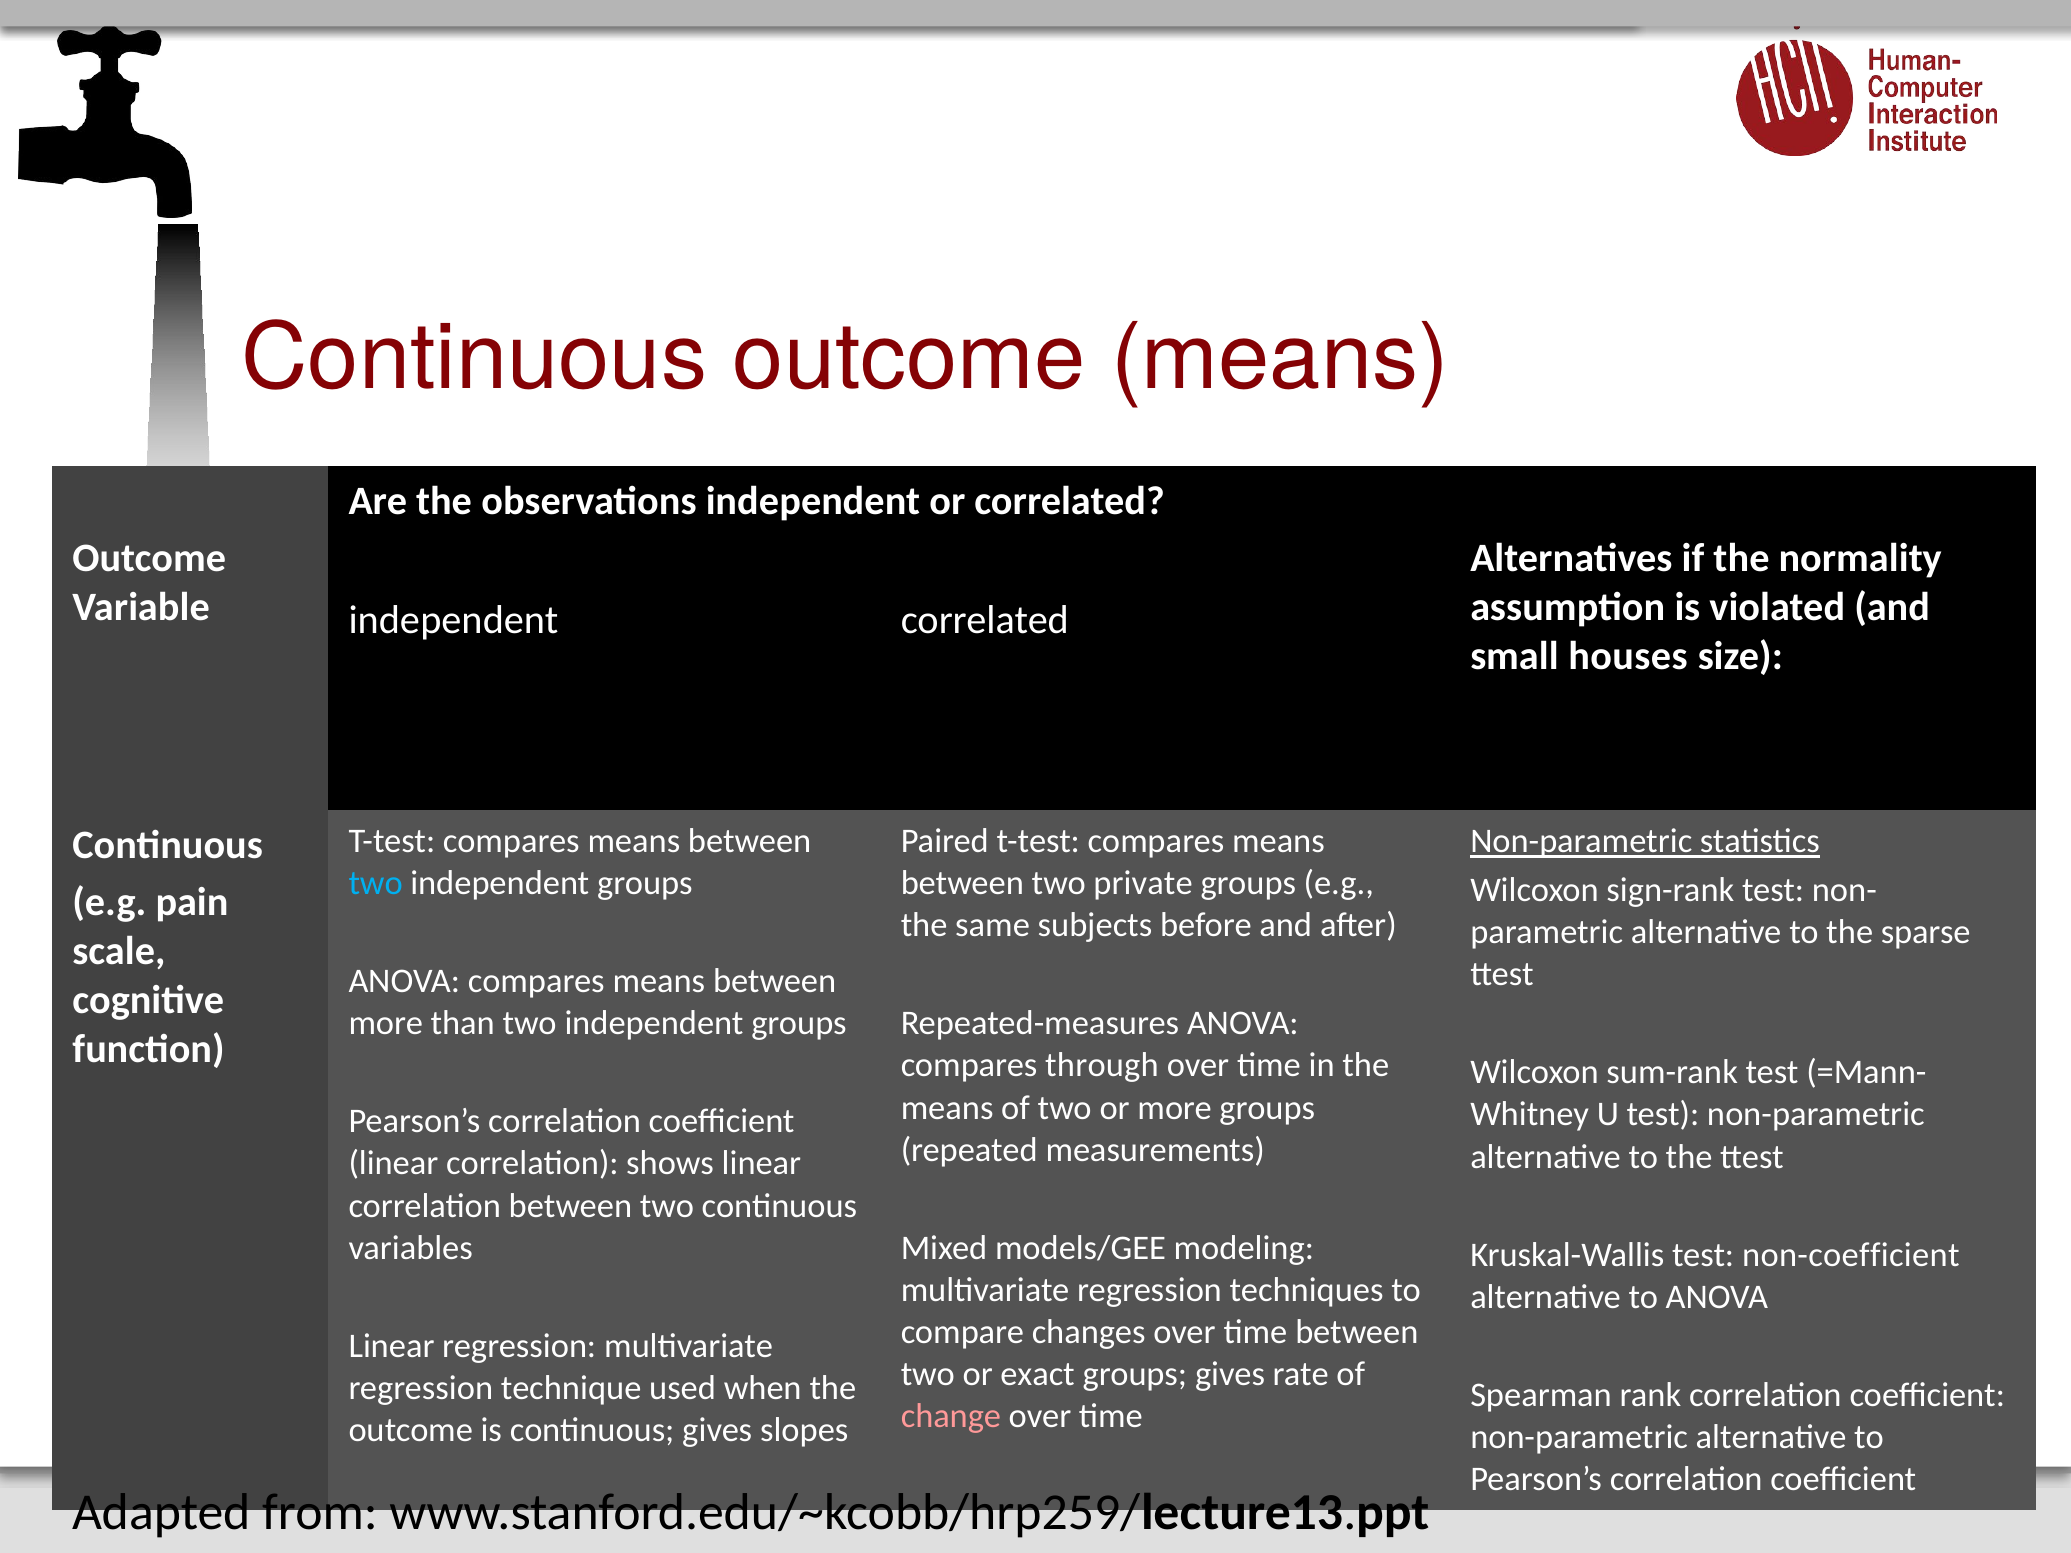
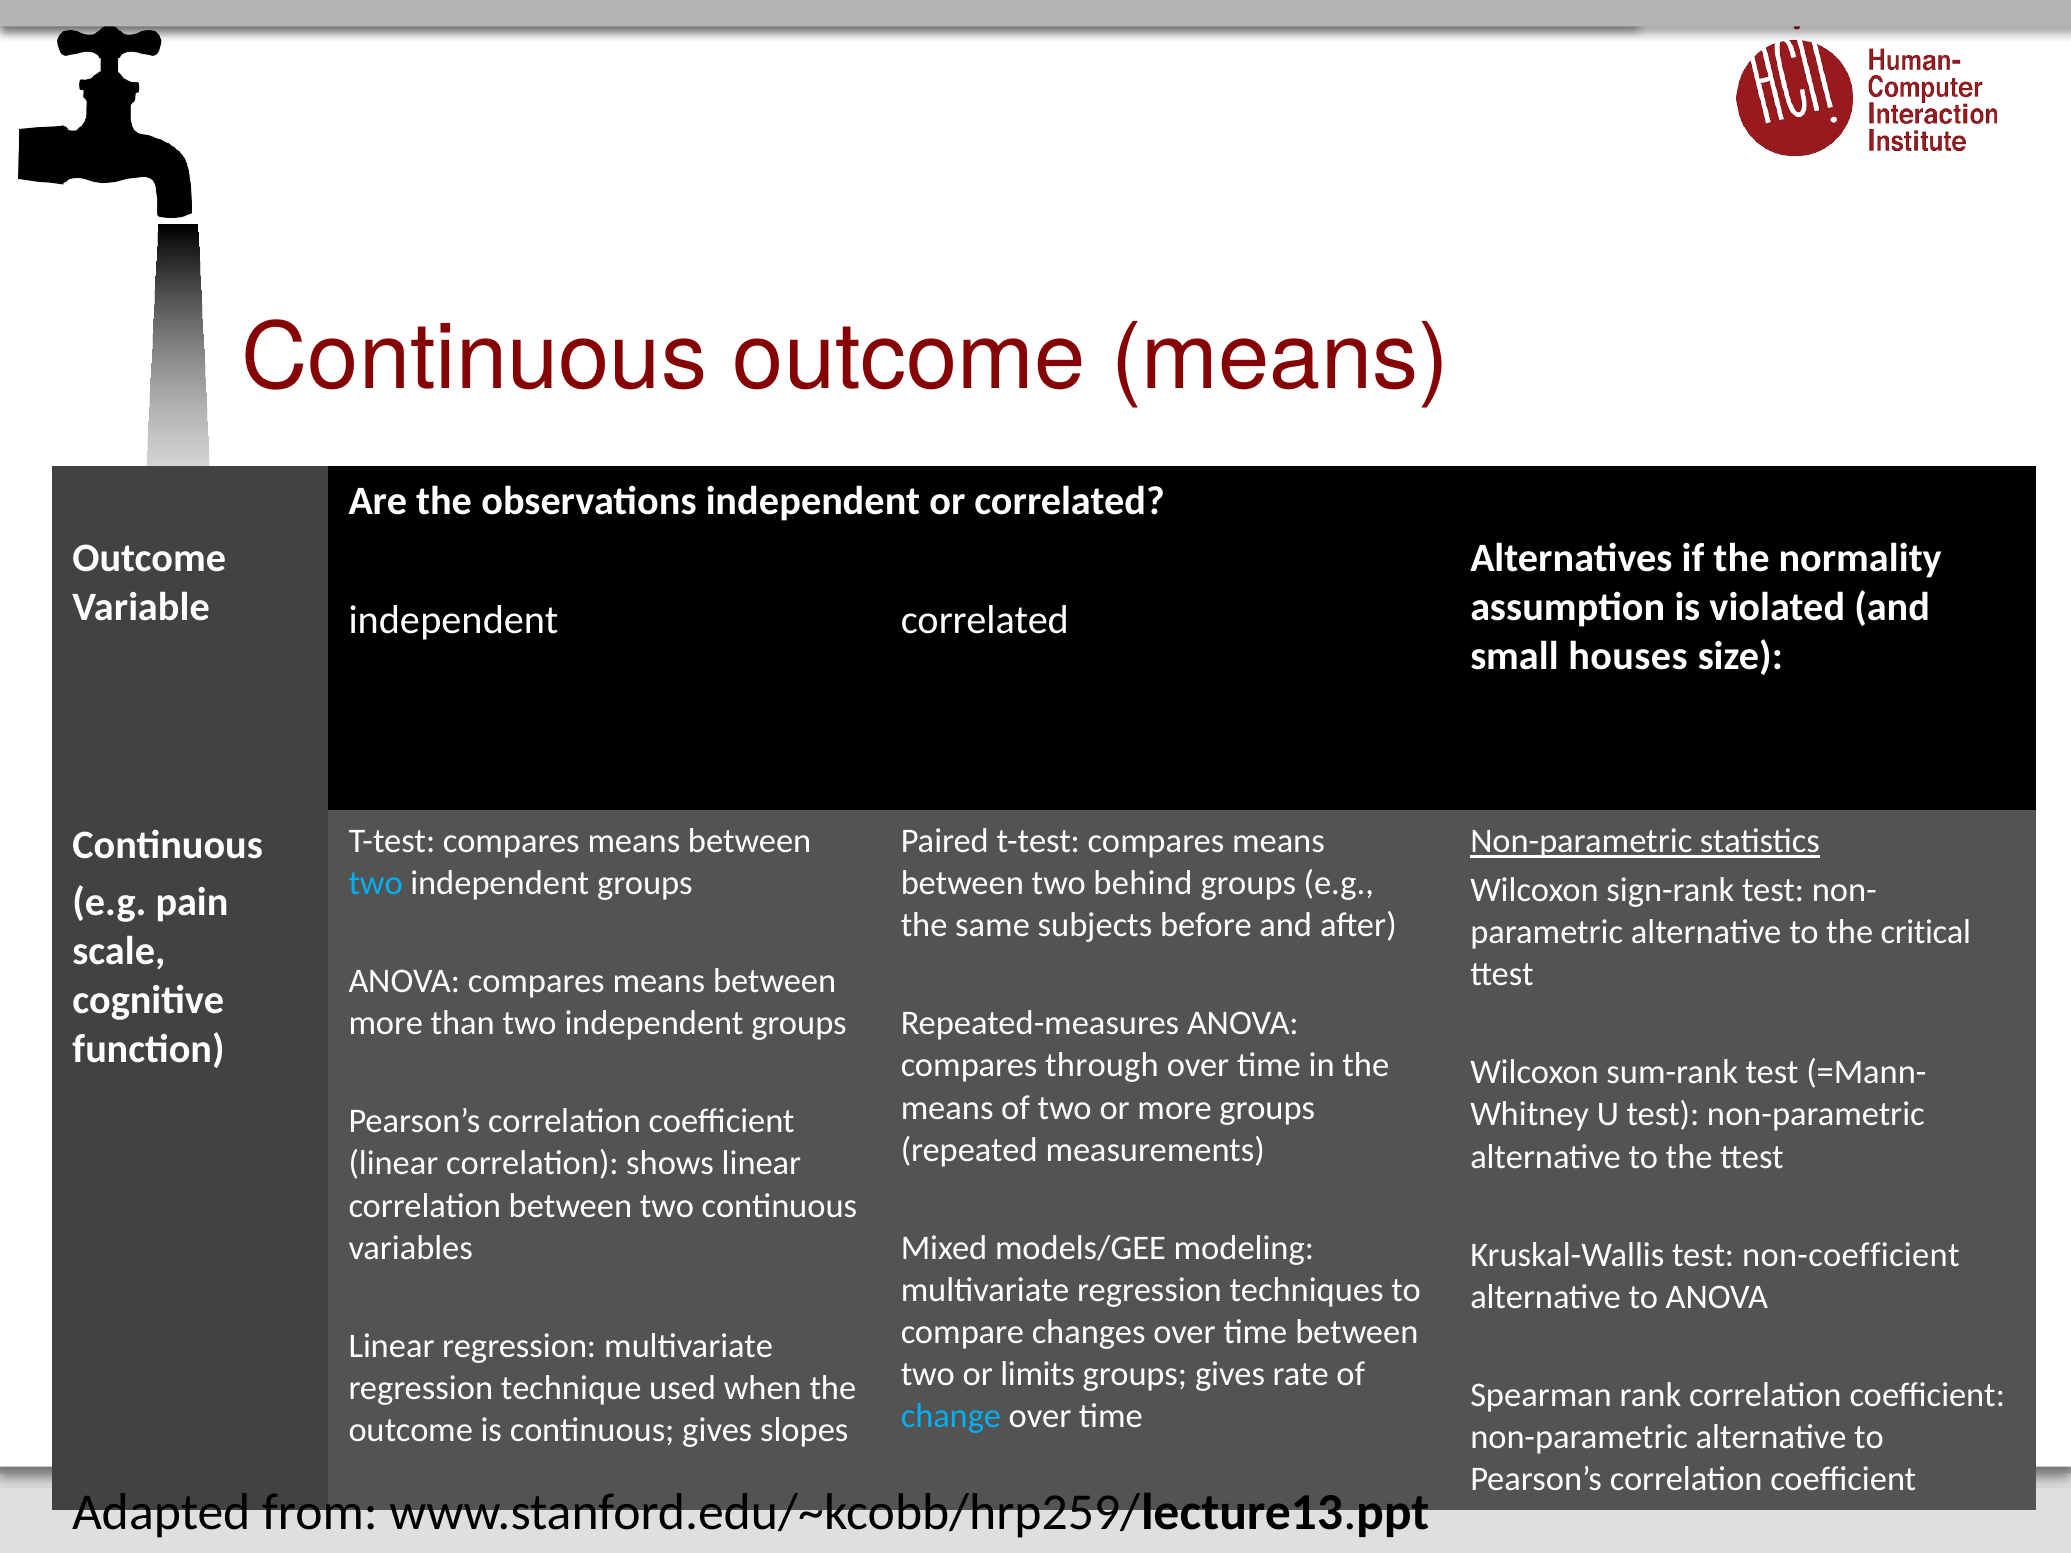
private: private -> behind
sparse: sparse -> critical
exact: exact -> limits
change colour: pink -> light blue
